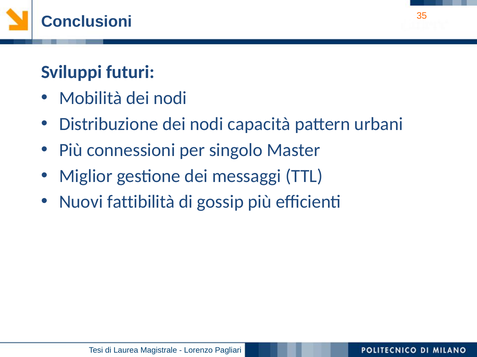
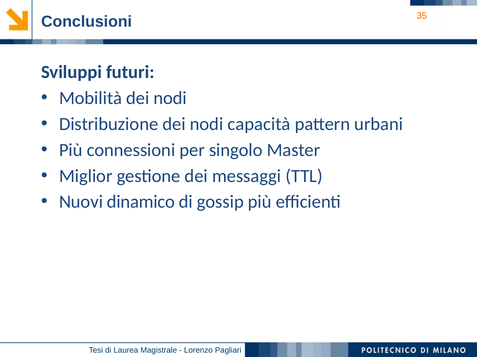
fattibilità: fattibilità -> dinamico
